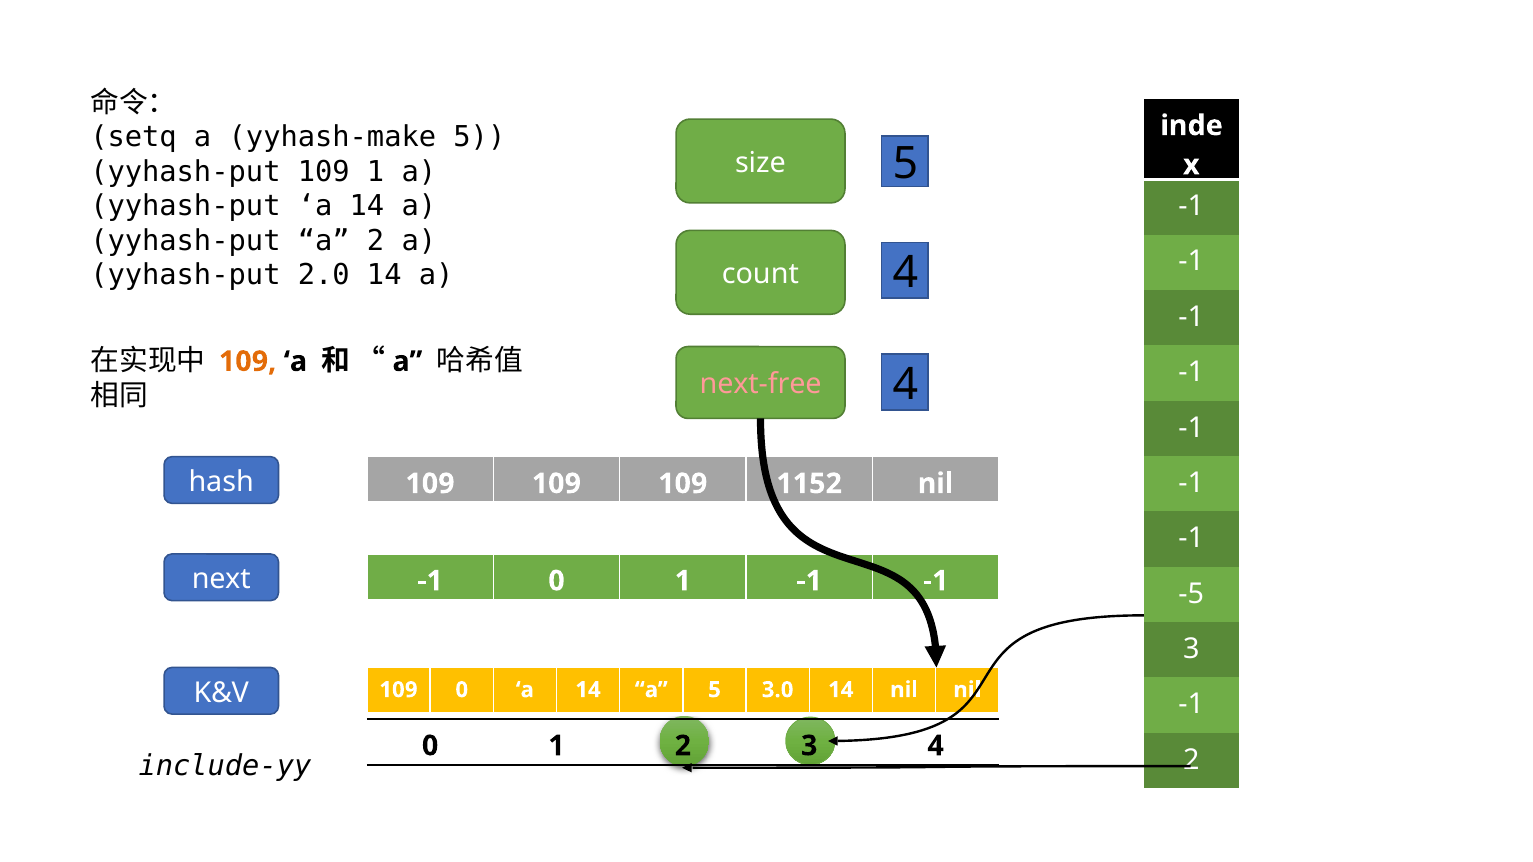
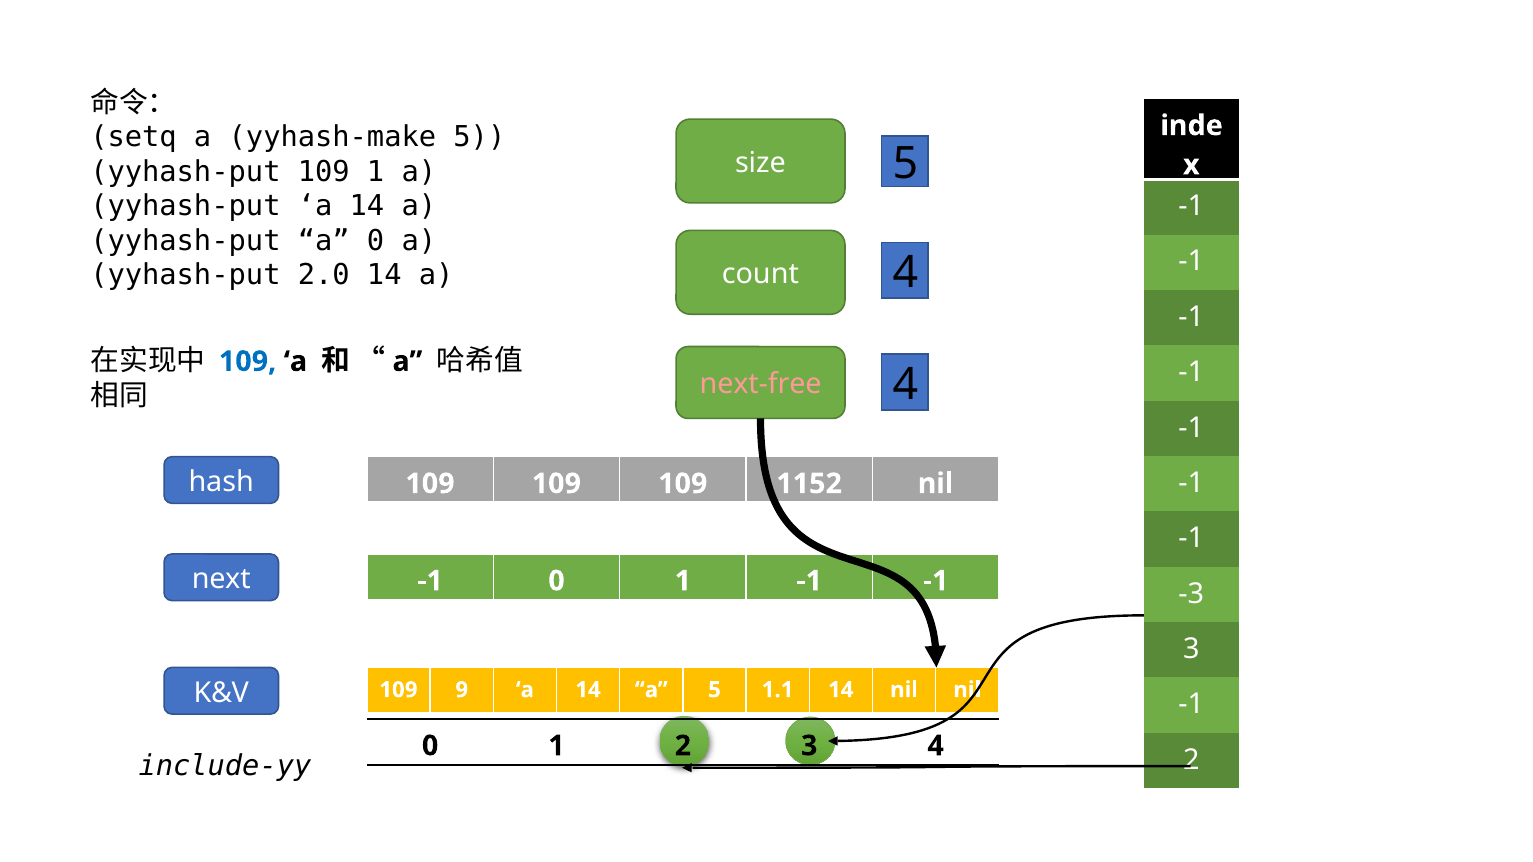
a 2: 2 -> 0
109 at (248, 362) colour: orange -> blue
-5: -5 -> -3
109 0: 0 -> 9
3.0: 3.0 -> 1.1
